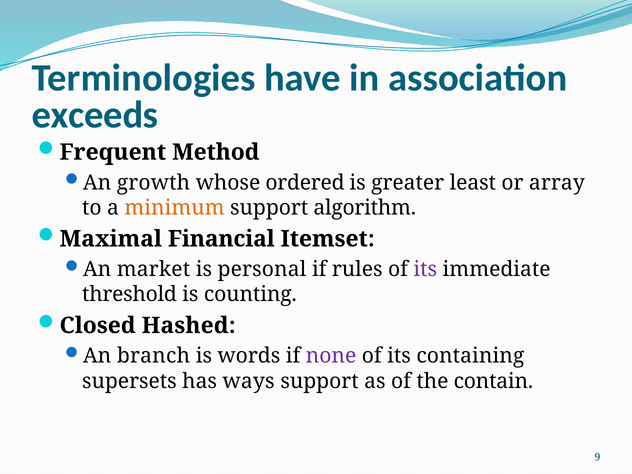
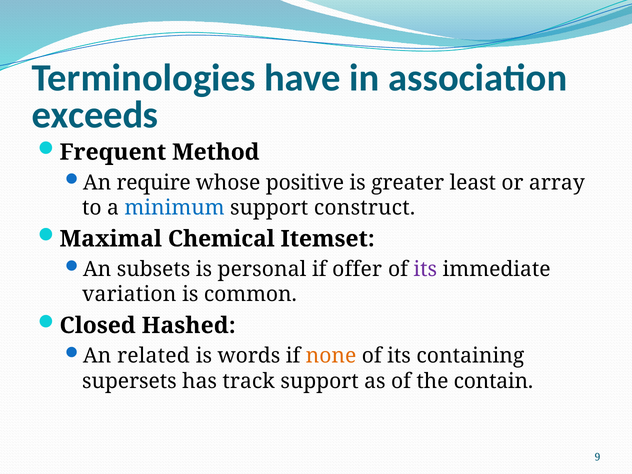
growth: growth -> require
ordered: ordered -> positive
minimum colour: orange -> blue
algorithm: algorithm -> construct
Financial: Financial -> Chemical
market: market -> subsets
rules: rules -> offer
threshold: threshold -> variation
counting: counting -> common
branch: branch -> related
none colour: purple -> orange
ways: ways -> track
